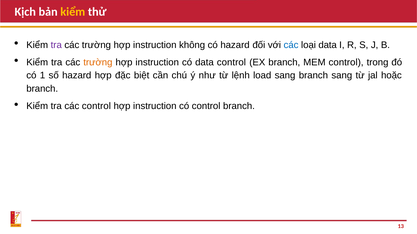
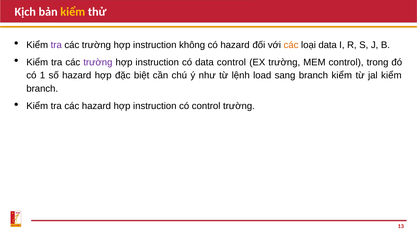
các at (291, 45) colour: blue -> orange
trường at (98, 62) colour: orange -> purple
EX branch: branch -> trường
branch sang: sang -> kiểm
jal hoặc: hoặc -> kiểm
các control: control -> hazard
control branch: branch -> trường
